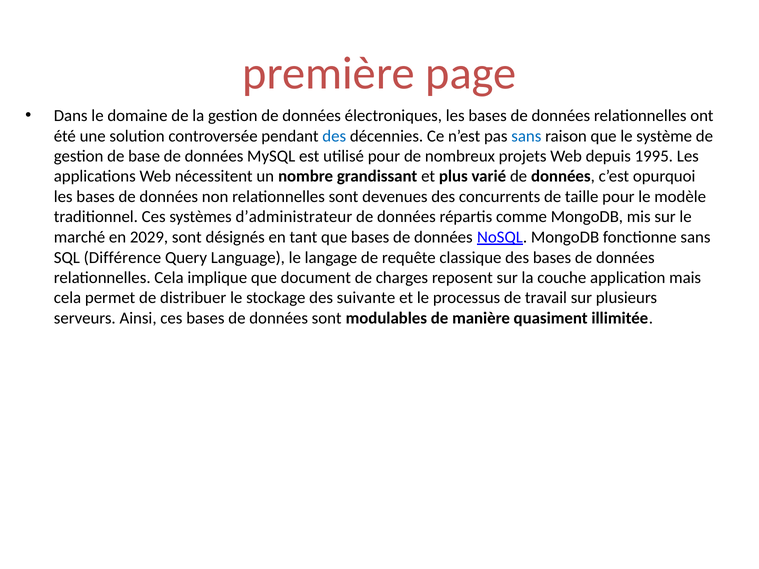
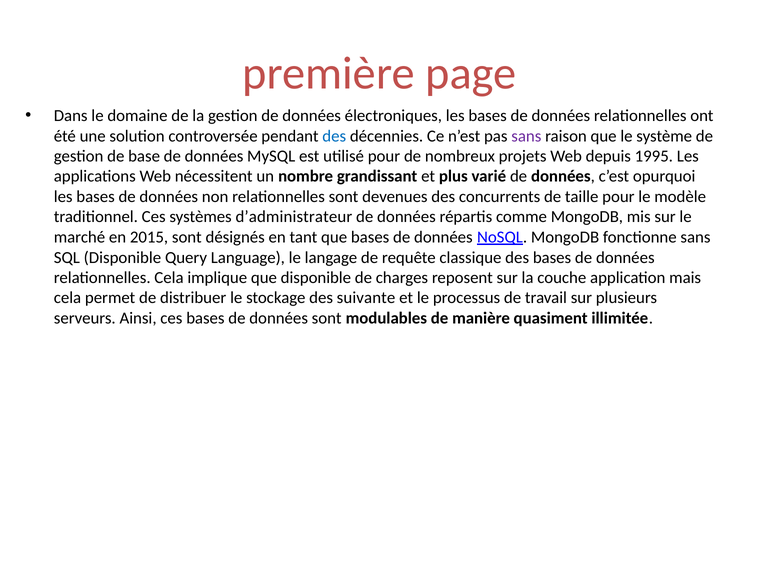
sans at (526, 136) colour: blue -> purple
2029: 2029 -> 2015
SQL Différence: Différence -> Disponible
que document: document -> disponible
